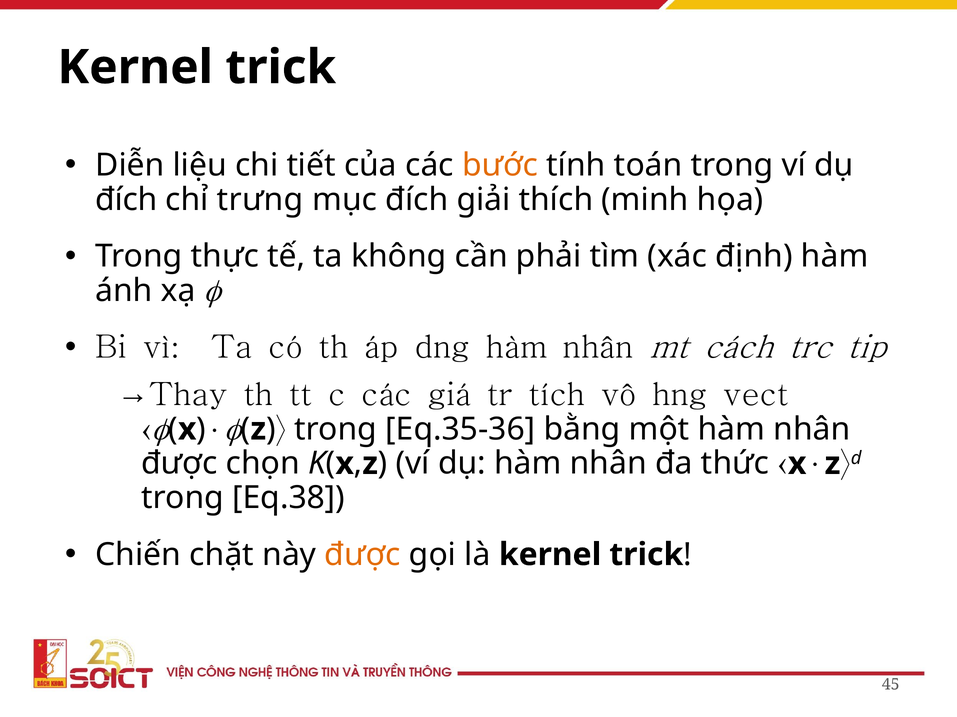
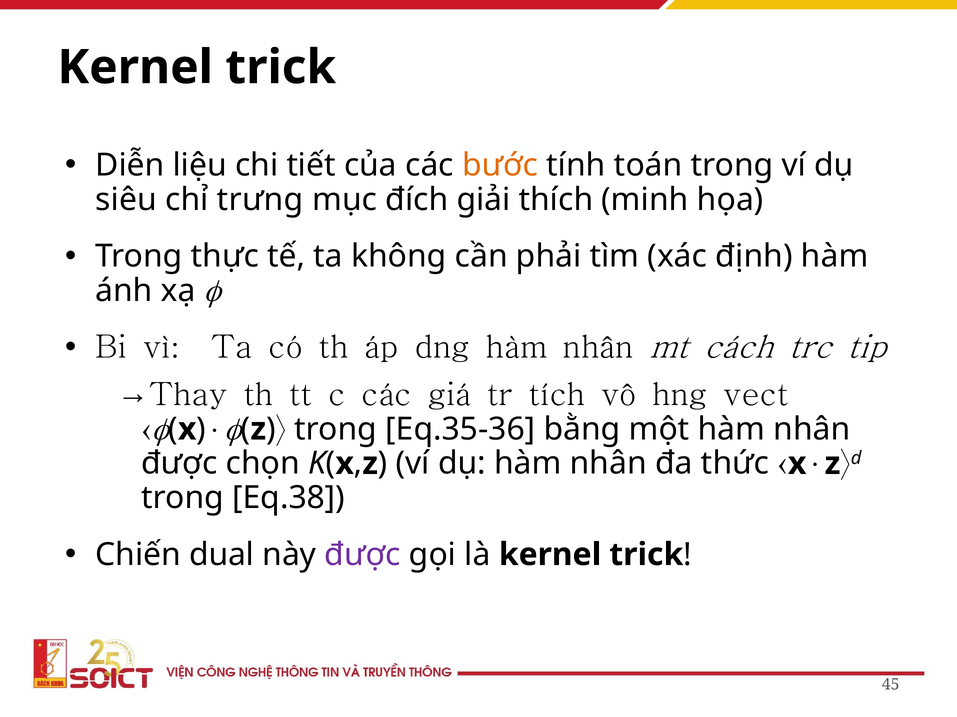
đích at (126, 200): đích -> siêu
chặt: chặt -> dual
được at (363, 555) colour: orange -> purple
